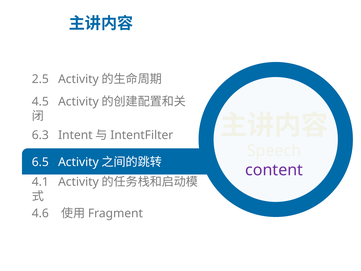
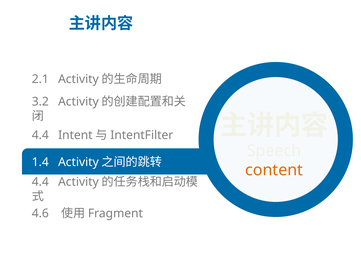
2.5: 2.5 -> 2.1
4.5: 4.5 -> 3.2
6.3 at (40, 135): 6.3 -> 4.4
6.5: 6.5 -> 1.4
content colour: purple -> orange
4.1 at (40, 182): 4.1 -> 4.4
